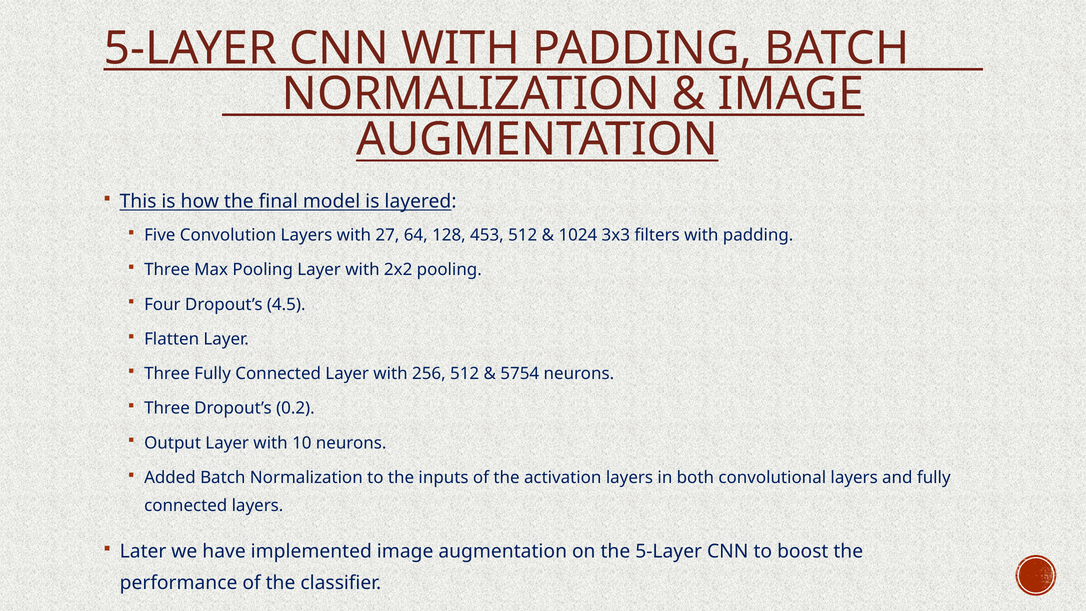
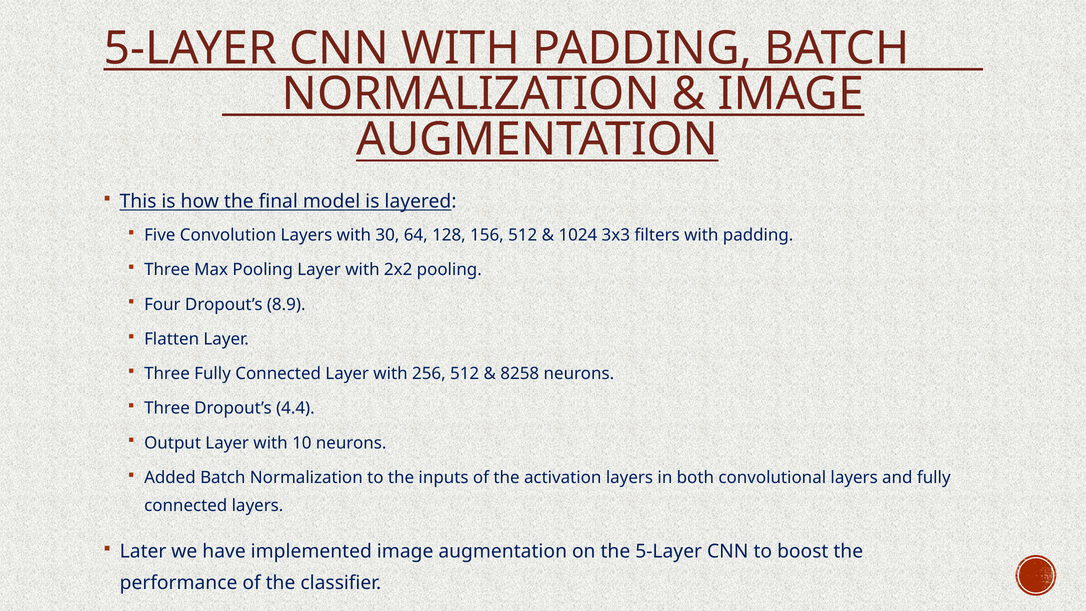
27: 27 -> 30
453: 453 -> 156
4.5: 4.5 -> 8.9
5754: 5754 -> 8258
0.2: 0.2 -> 4.4
